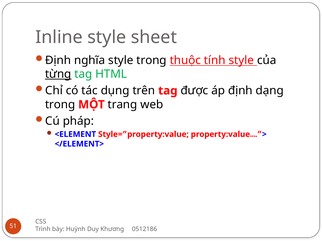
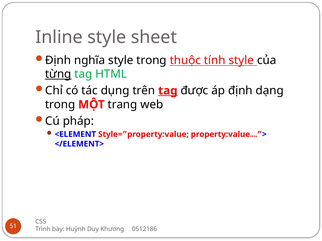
tag at (168, 91) underline: none -> present
